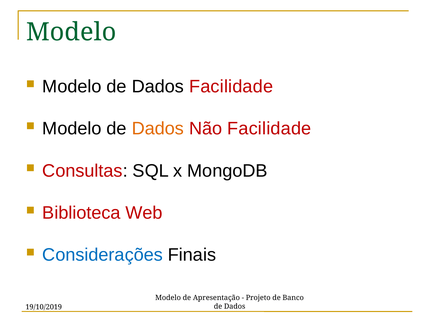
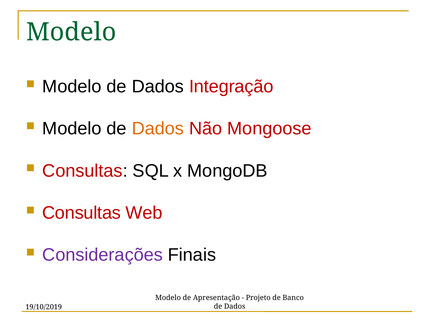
Dados Facilidade: Facilidade -> Integração
Não Facilidade: Facilidade -> Mongoose
Biblioteca at (81, 213): Biblioteca -> Consultas
Considerações colour: blue -> purple
